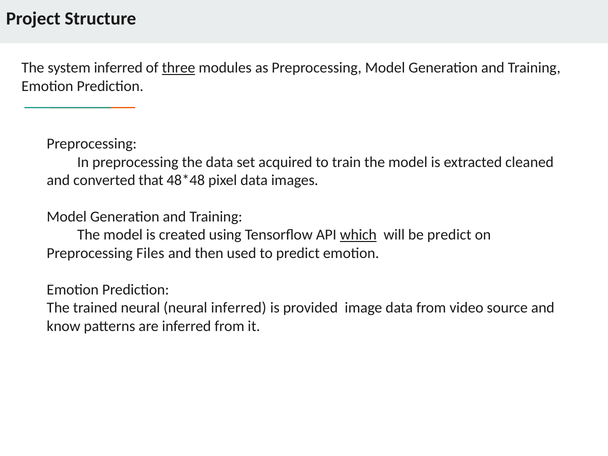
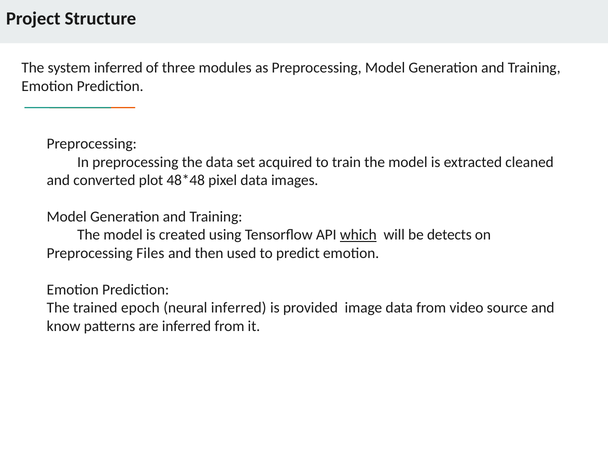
three underline: present -> none
that: that -> plot
be predict: predict -> detects
trained neural: neural -> epoch
